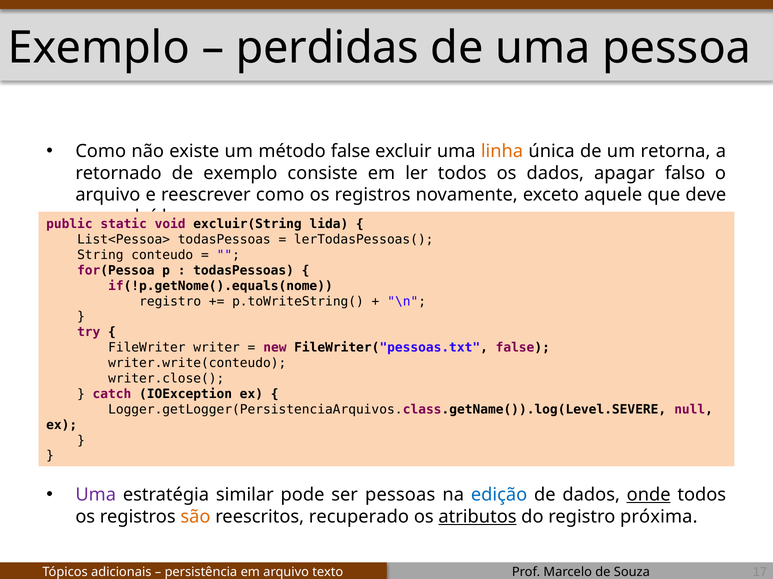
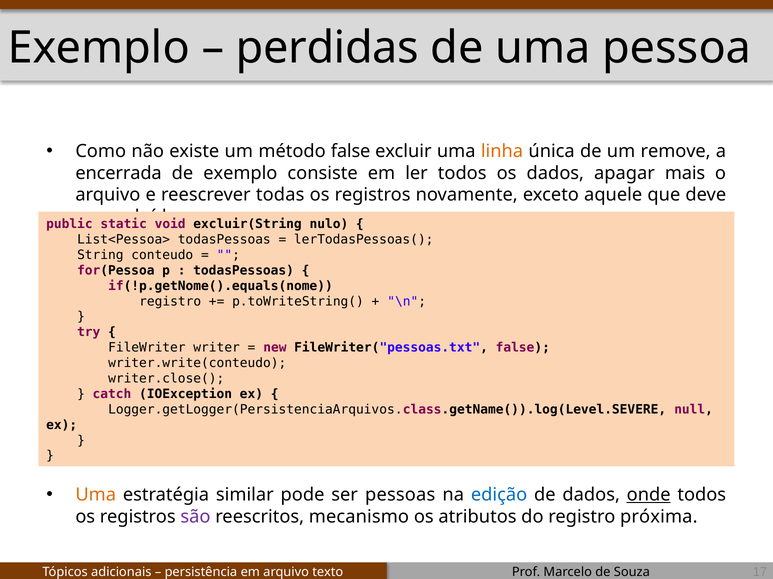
retorna: retorna -> remove
retornado: retornado -> encerrada
falso: falso -> mais
reescrever como: como -> todas
lida: lida -> nulo
Uma at (96, 495) colour: purple -> orange
são colour: orange -> purple
recuperado: recuperado -> mecanismo
atributos underline: present -> none
